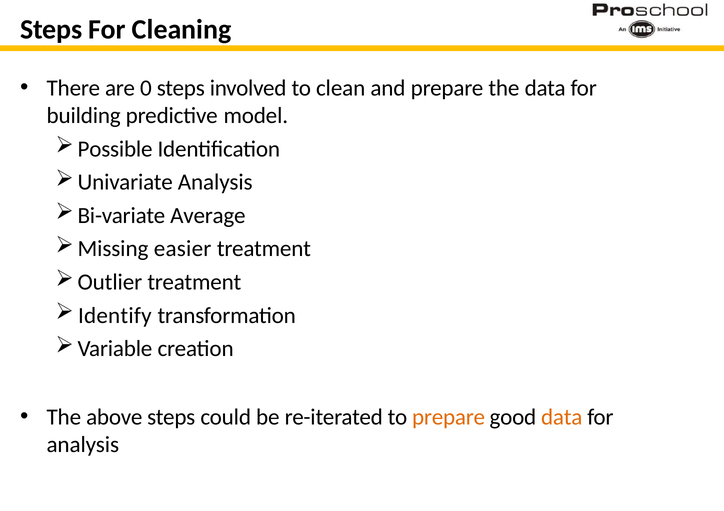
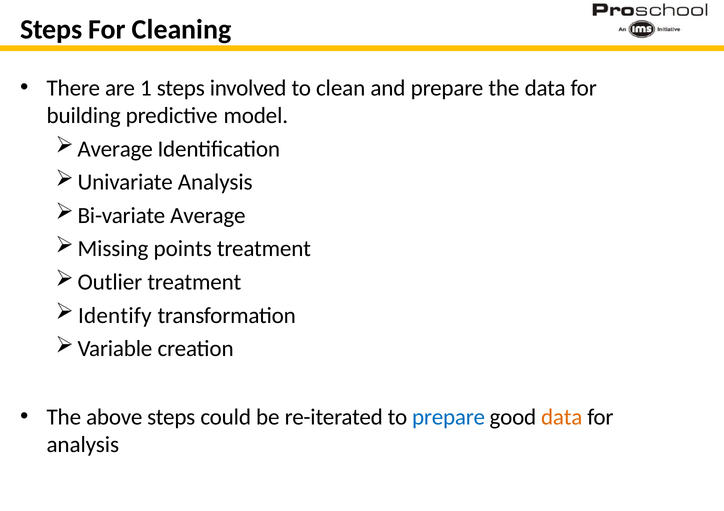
0: 0 -> 1
Possible at (115, 149): Possible -> Average
easier: easier -> points
prepare at (449, 417) colour: orange -> blue
